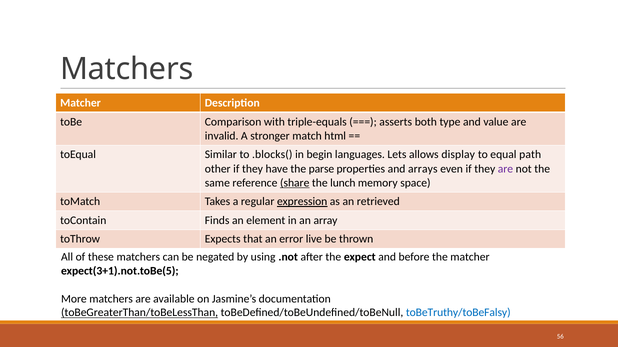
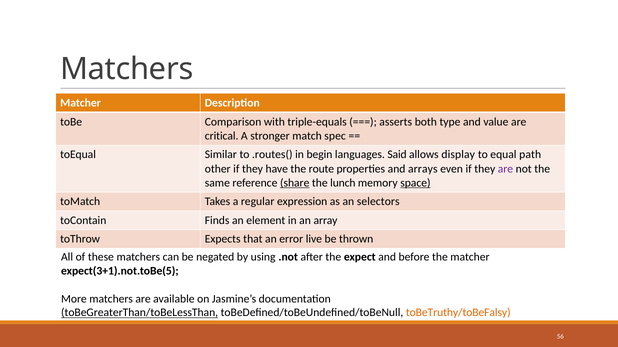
invalid: invalid -> critical
html: html -> spec
.blocks(: .blocks( -> .routes(
Lets: Lets -> Said
parse: parse -> route
space underline: none -> present
expression underline: present -> none
retrieved: retrieved -> selectors
toBeTruthy/toBeFalsy colour: blue -> orange
